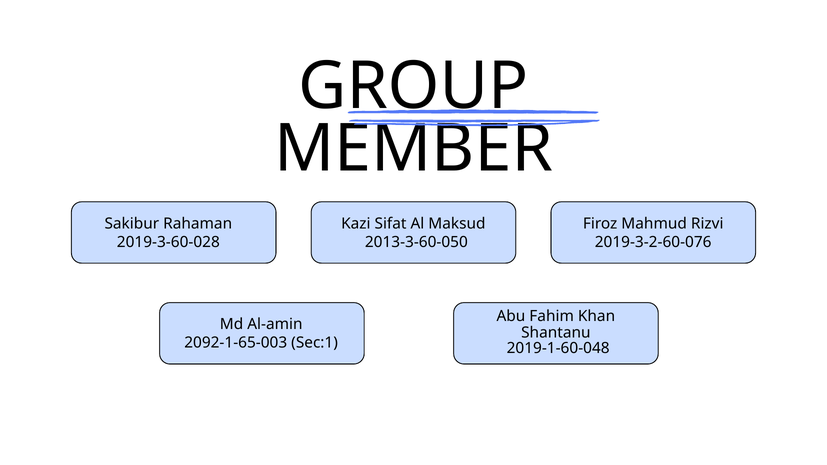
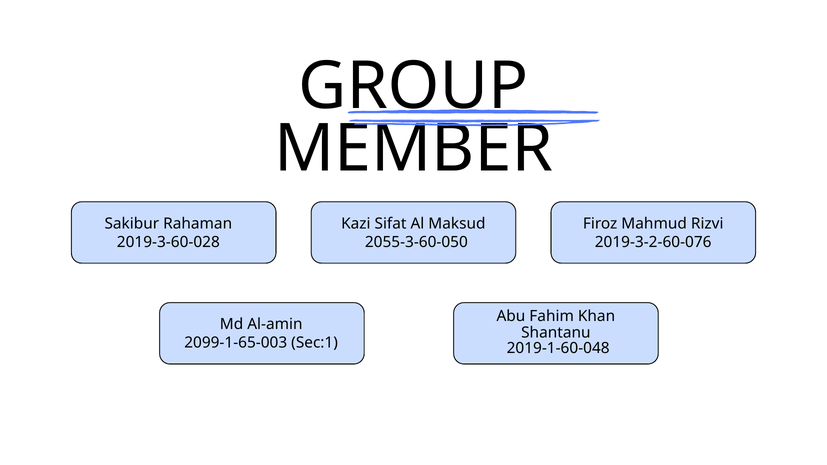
2013-3-60-050: 2013-3-60-050 -> 2055-3-60-050
2092-1-65-003: 2092-1-65-003 -> 2099-1-65-003
